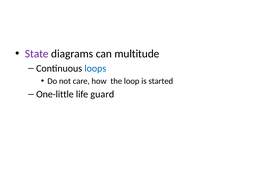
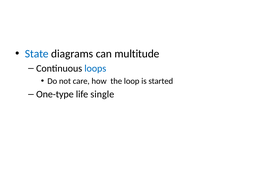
State colour: purple -> blue
One-little: One-little -> One-type
guard: guard -> single
